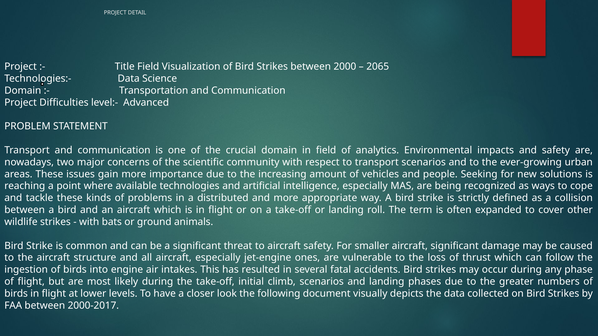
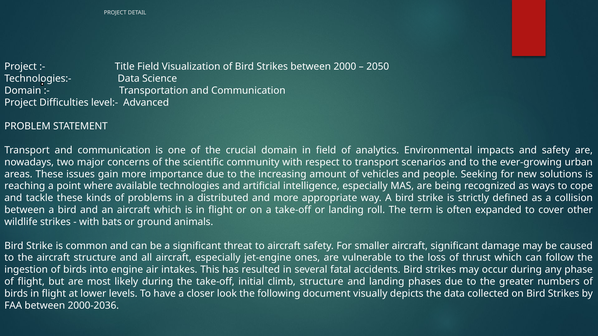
2065: 2065 -> 2050
climb scenarios: scenarios -> structure
2000-2017: 2000-2017 -> 2000-2036
